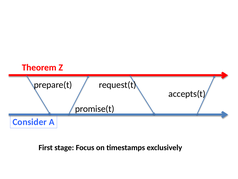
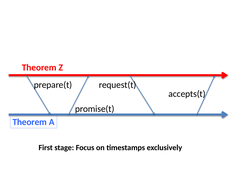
Consider at (30, 122): Consider -> Theorem
